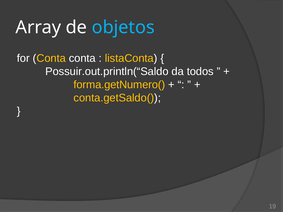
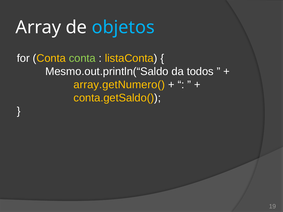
conta at (82, 58) colour: white -> light green
Possuir.out.println(“Saldo: Possuir.out.println(“Saldo -> Mesmo.out.println(“Saldo
forma.getNumero(: forma.getNumero( -> array.getNumero(
